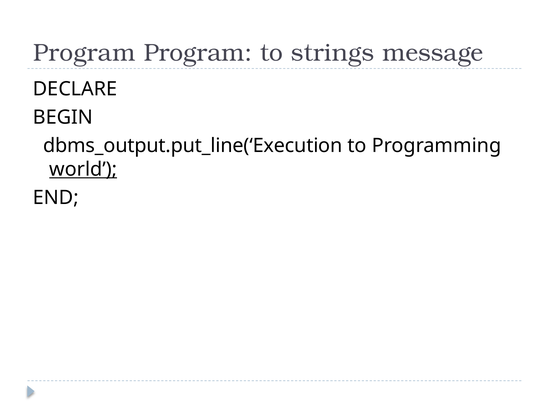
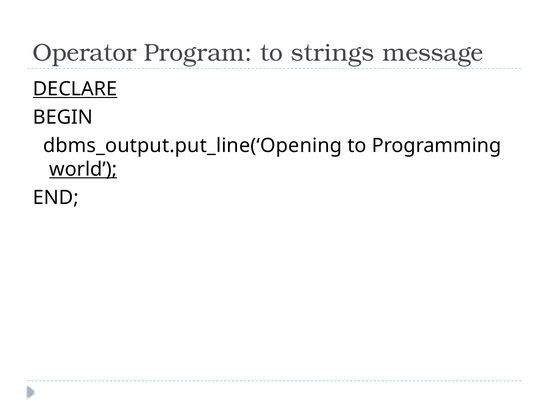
Program at (84, 53): Program -> Operator
DECLARE underline: none -> present
dbms_output.put_line(‘Execution: dbms_output.put_line(‘Execution -> dbms_output.put_line(‘Opening
